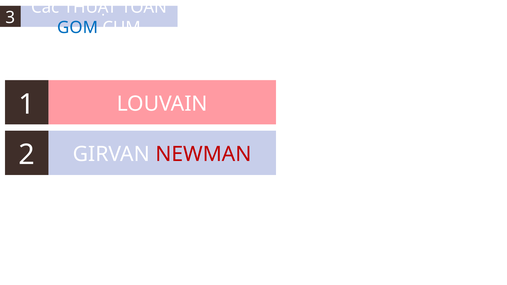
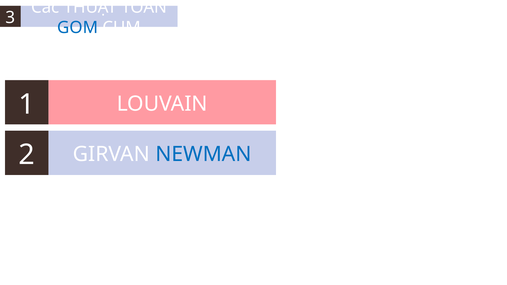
NEWMAN colour: red -> blue
